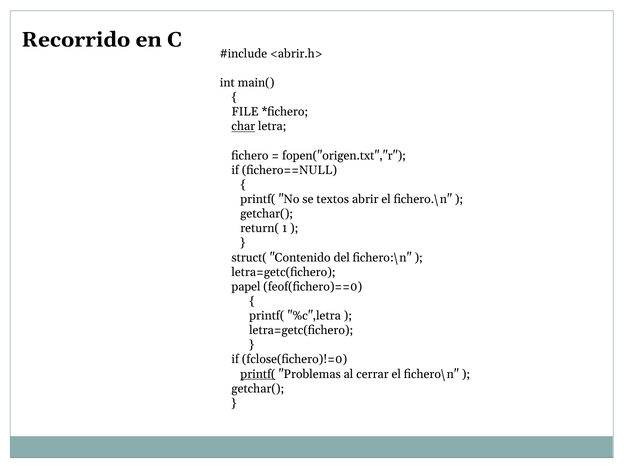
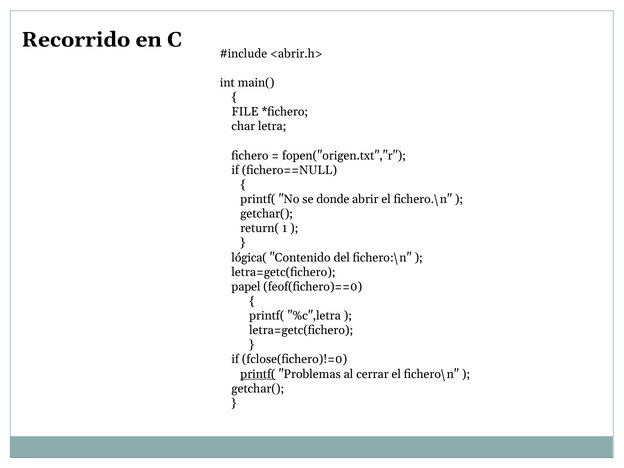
char underline: present -> none
textos: textos -> donde
struct(: struct( -> lógica(
